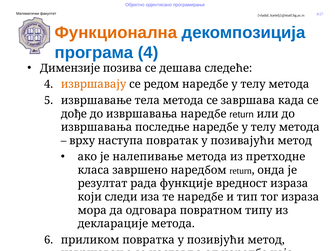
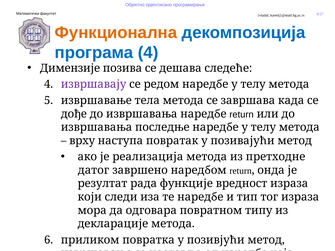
извршавају colour: orange -> purple
налепивање: налепивање -> реализација
класа: класа -> датог
